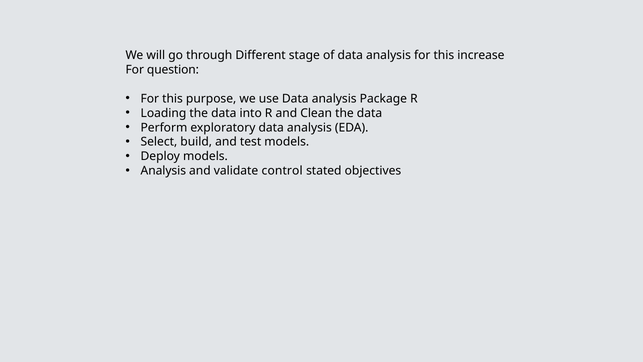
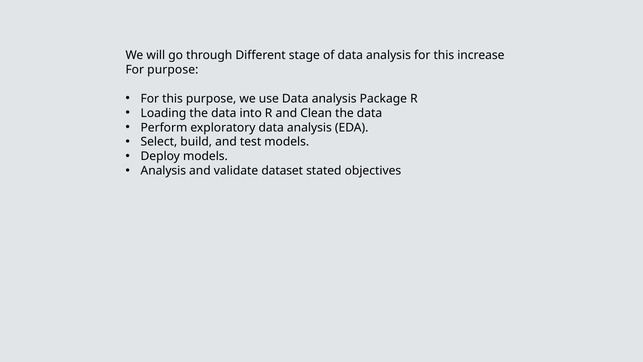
For question: question -> purpose
control: control -> dataset
